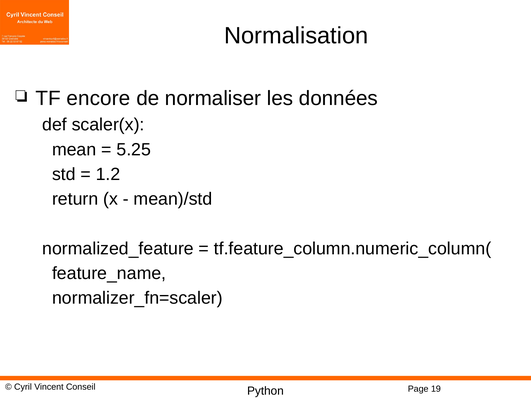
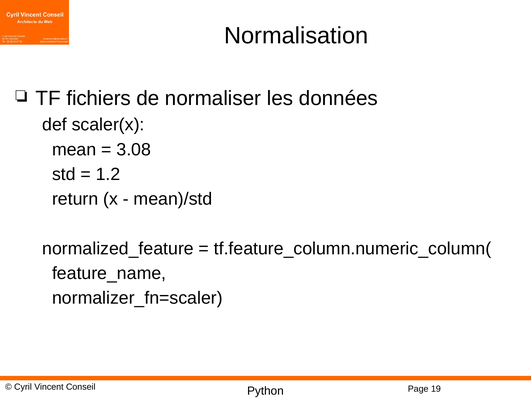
encore: encore -> fichiers
5.25: 5.25 -> 3.08
